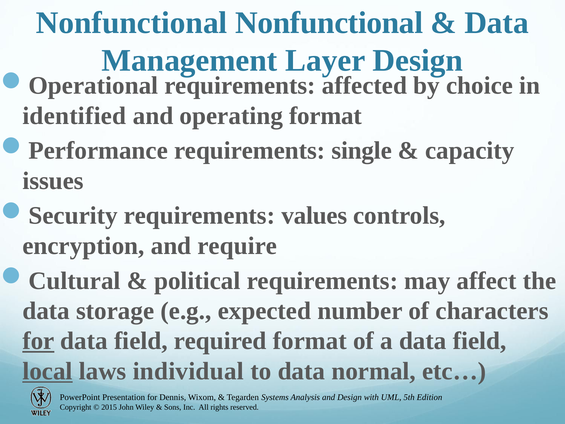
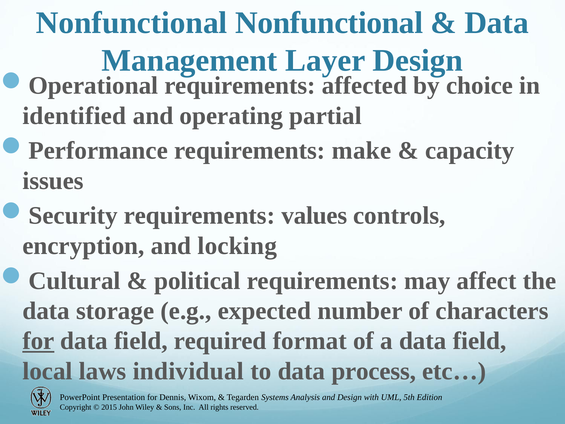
operating format: format -> partial
single: single -> make
require: require -> locking
local underline: present -> none
normal: normal -> process
